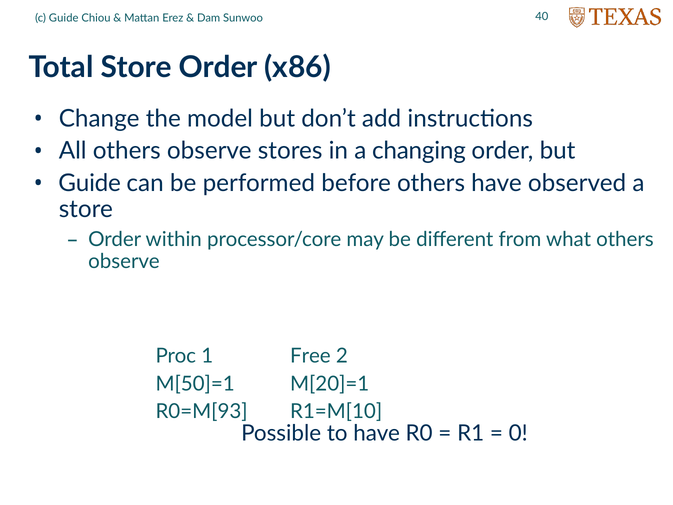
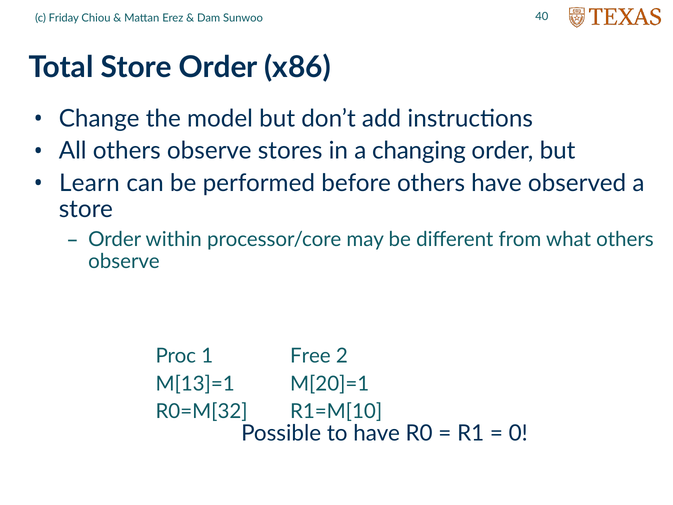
c Guide: Guide -> Friday
Guide at (90, 183): Guide -> Learn
M[50]=1: M[50]=1 -> M[13]=1
R0=M[93: R0=M[93 -> R0=M[32
